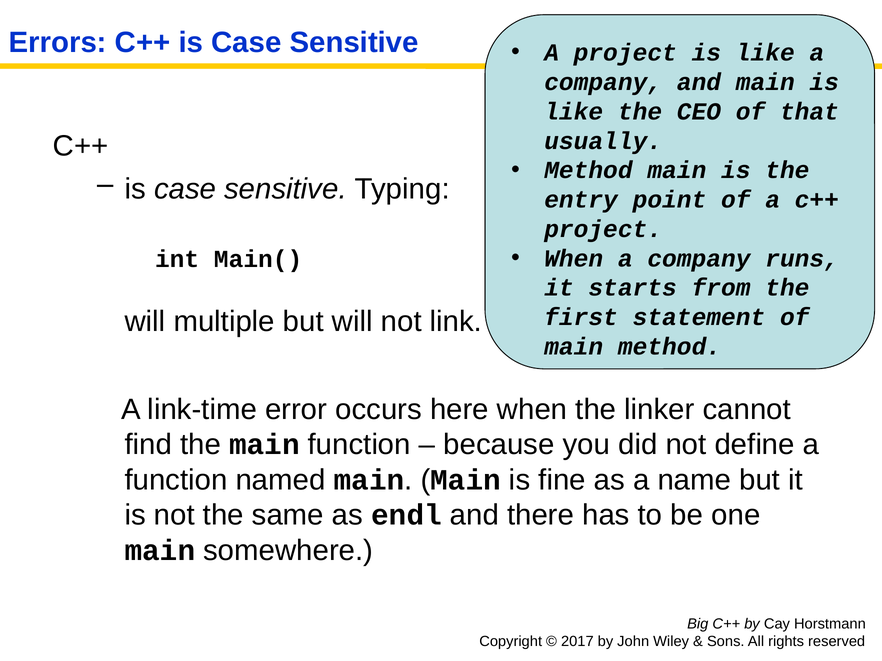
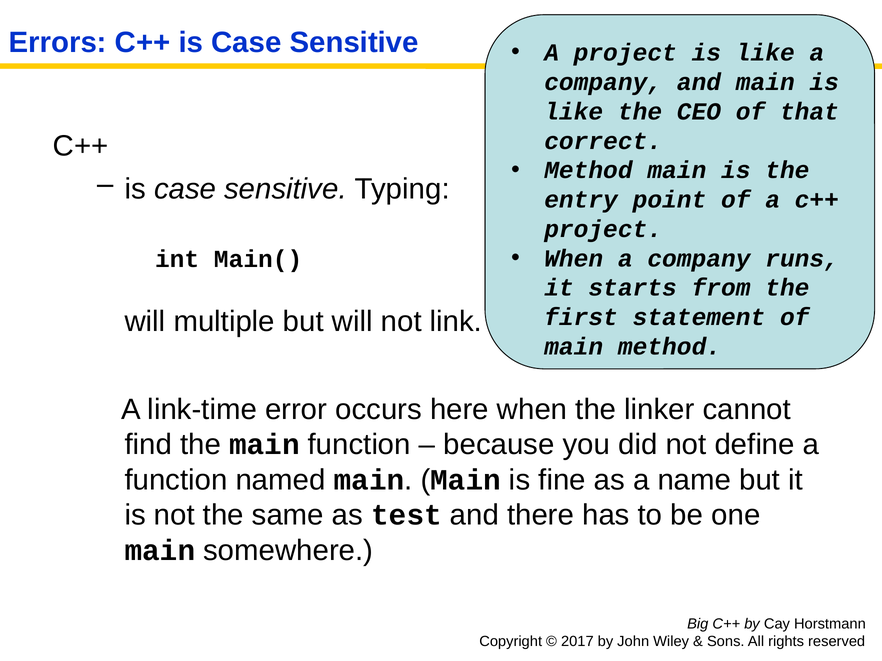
usually: usually -> correct
endl: endl -> test
